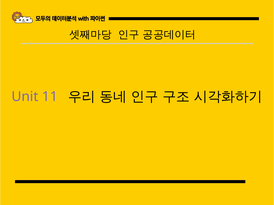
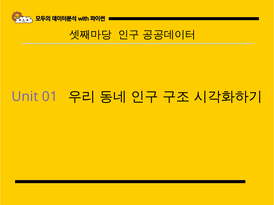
11: 11 -> 01
